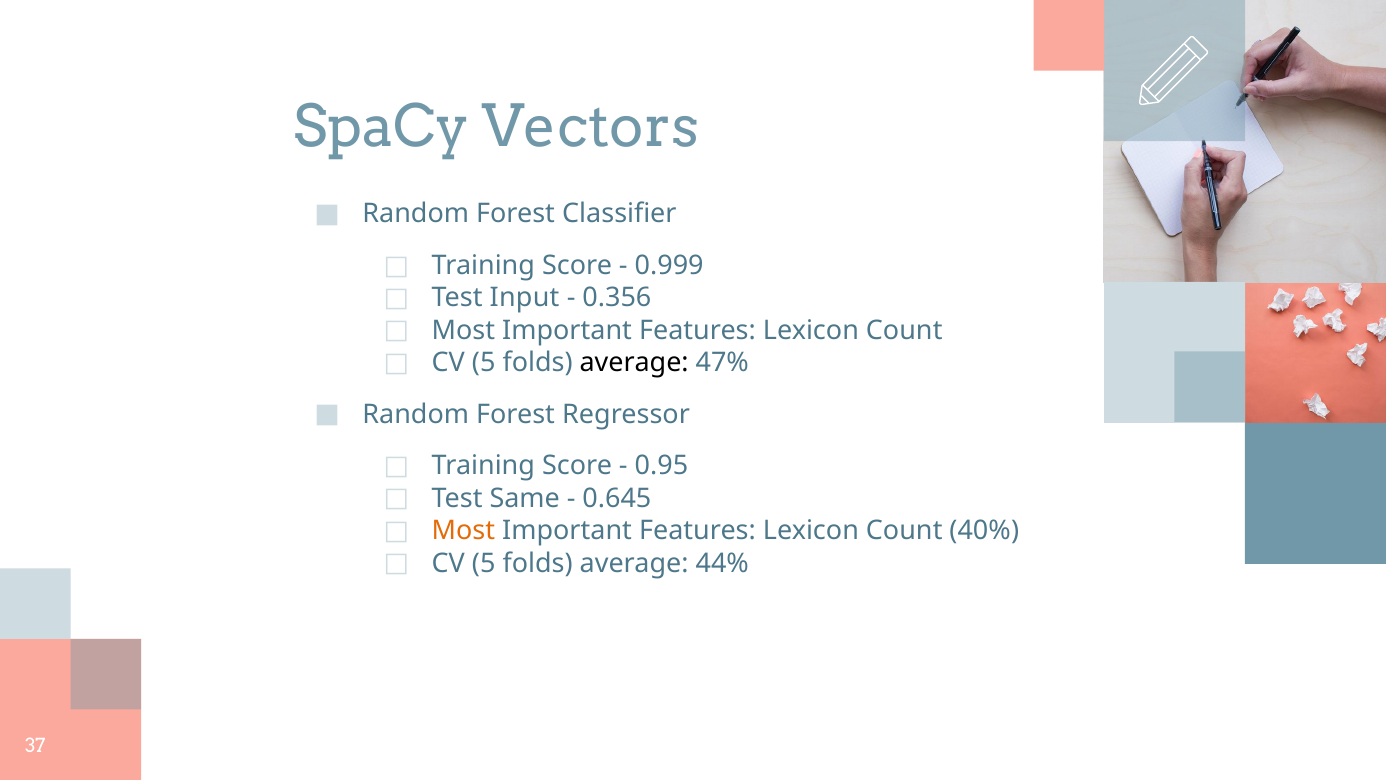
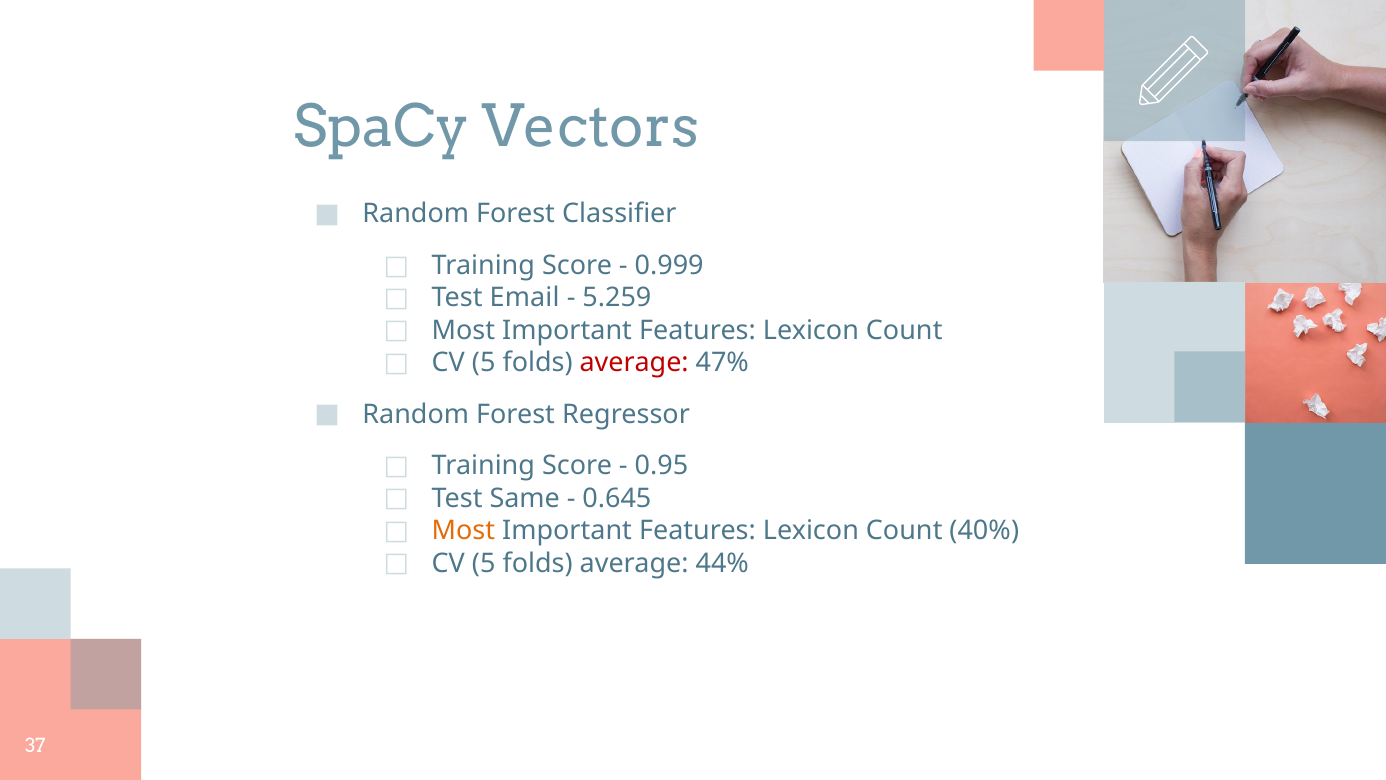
Input: Input -> Email
0.356: 0.356 -> 5.259
average at (634, 363) colour: black -> red
